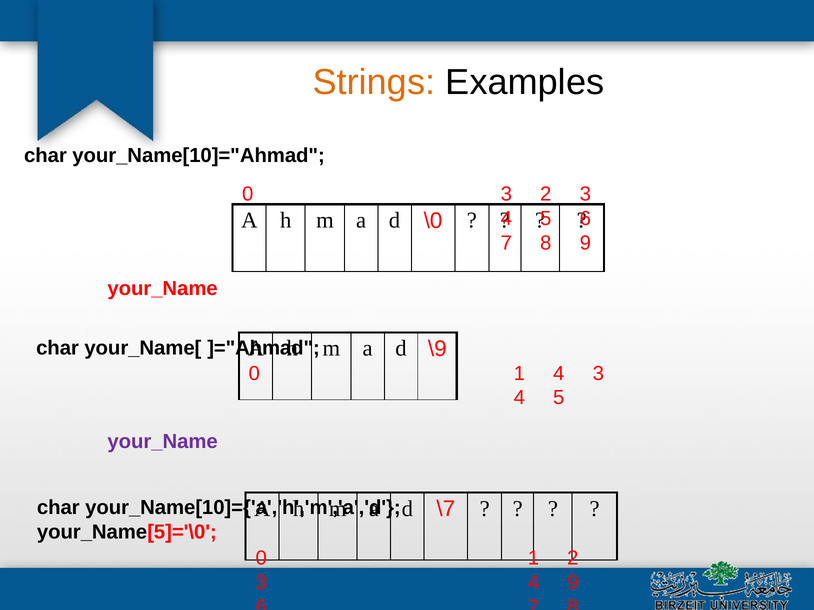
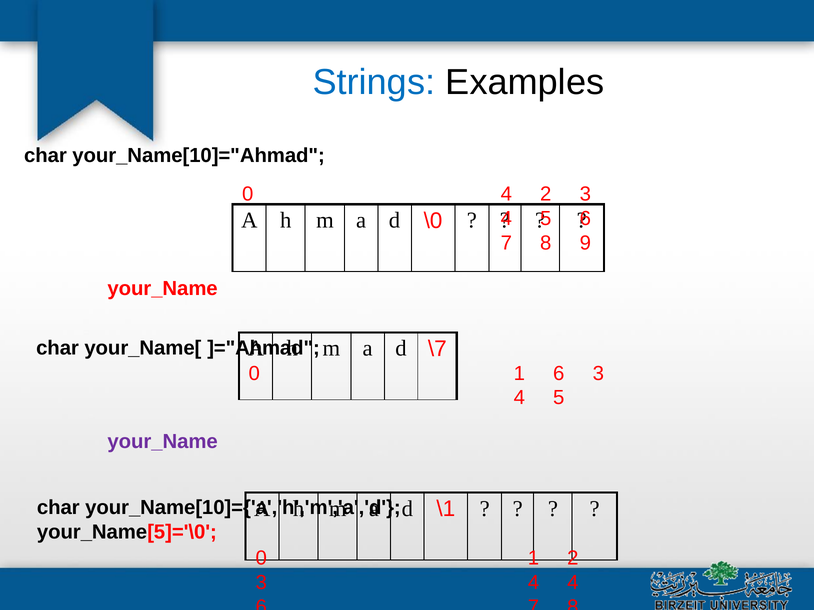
Strings colour: orange -> blue
0 3: 3 -> 4
\9: \9 -> \7
1 4: 4 -> 6
\7: \7 -> \1
4 9: 9 -> 4
